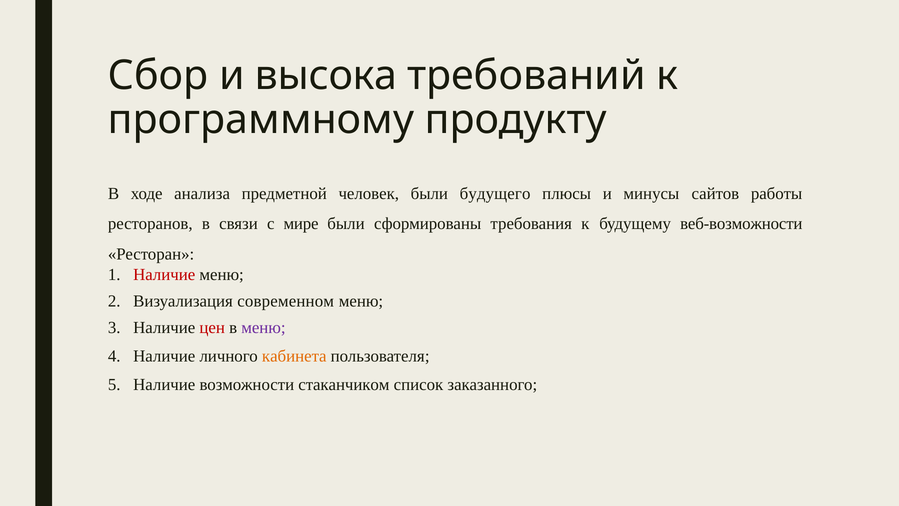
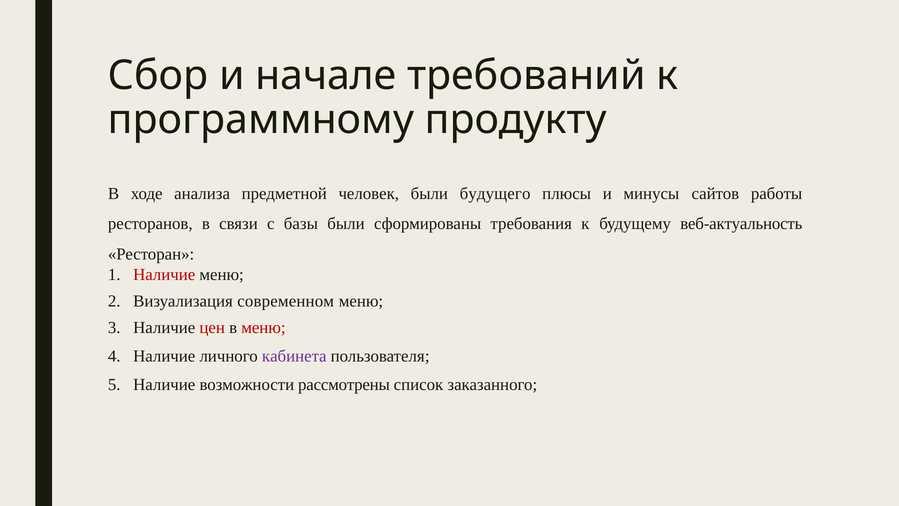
высока: высока -> начале
мире: мире -> базы
веб-возможности: веб-возможности -> веб-актуальность
меню at (263, 328) colour: purple -> red
кабинета colour: orange -> purple
стаканчиком: стаканчиком -> рассмотрены
